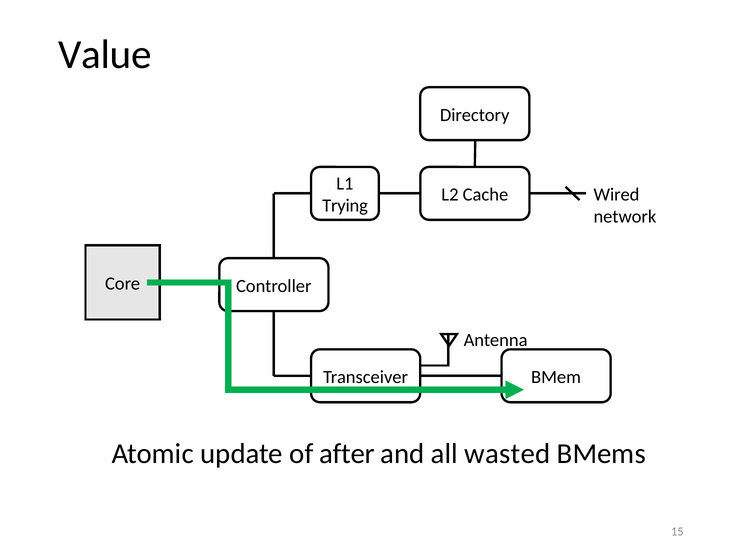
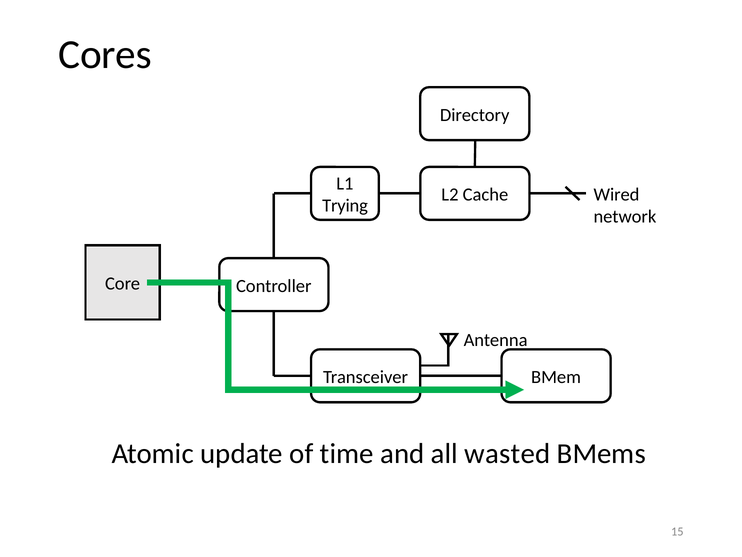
Value: Value -> Cores
after: after -> time
